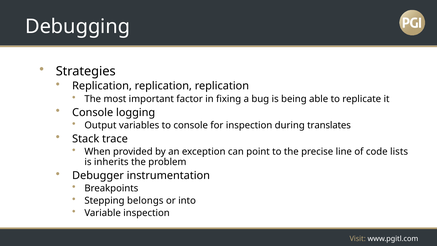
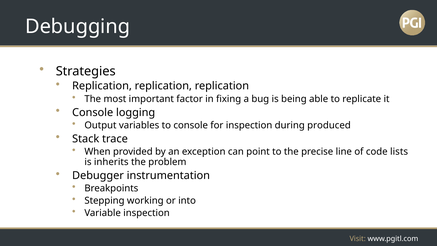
translates: translates -> produced
belongs: belongs -> working
